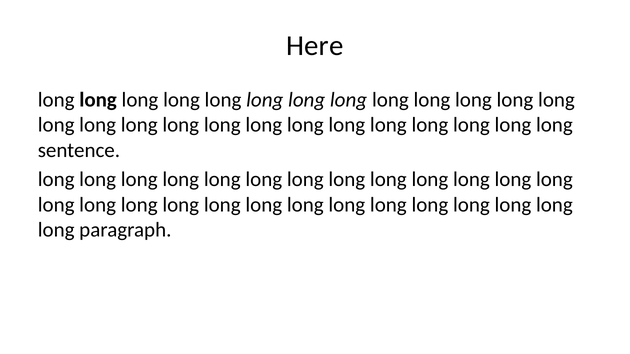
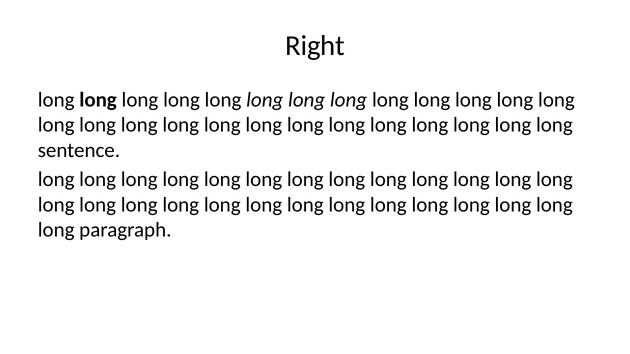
Here: Here -> Right
